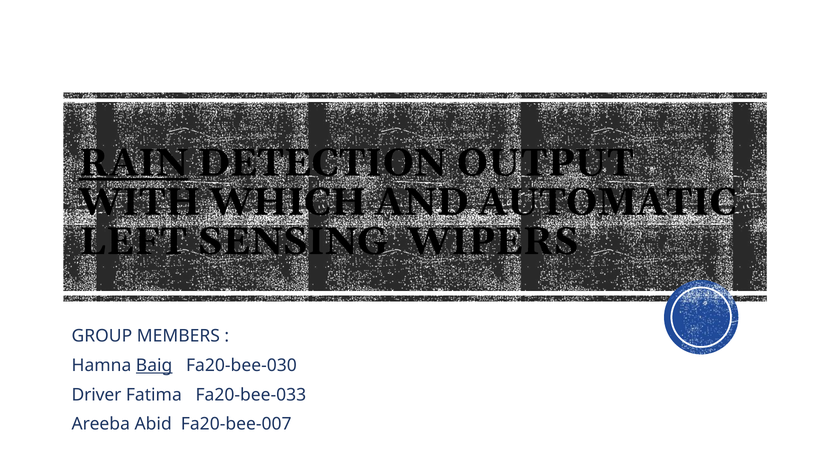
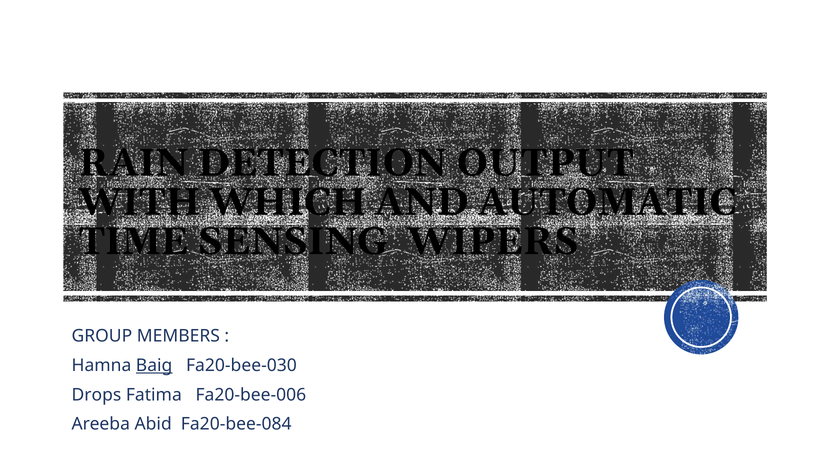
RAIN underline: present -> none
LEFT: LEFT -> TIME
Driver: Driver -> Drops
Fa20-bee-033: Fa20-bee-033 -> Fa20-bee-006
Fa20-bee-007: Fa20-bee-007 -> Fa20-bee-084
